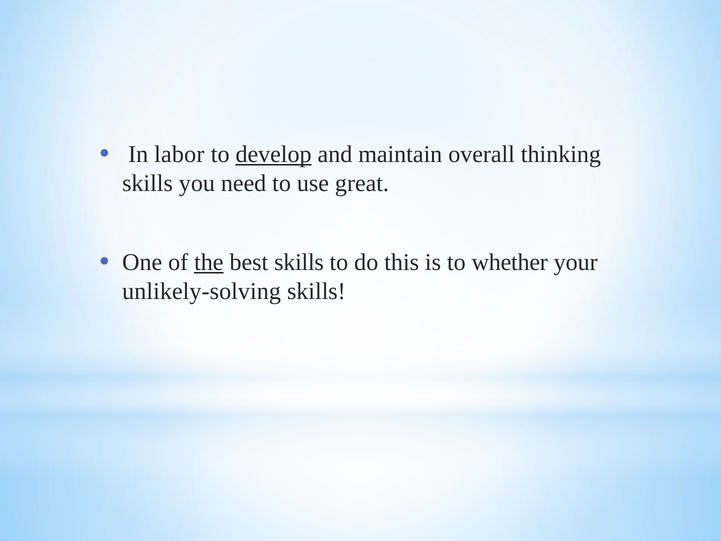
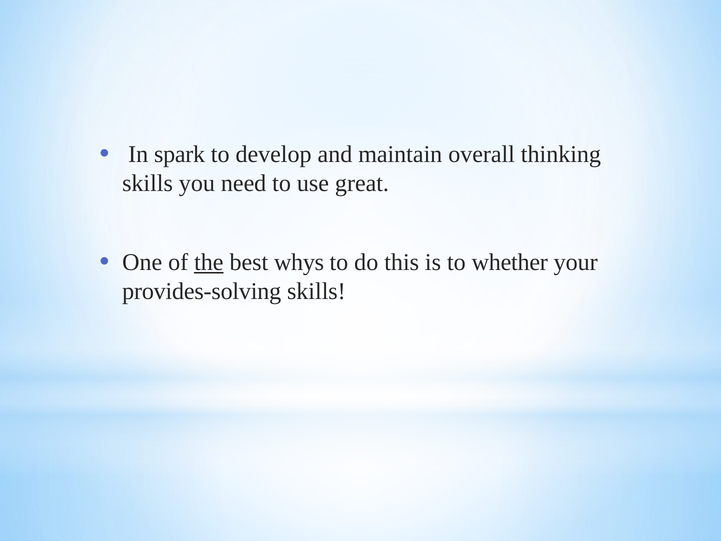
labor: labor -> spark
develop underline: present -> none
best skills: skills -> whys
unlikely-solving: unlikely-solving -> provides-solving
